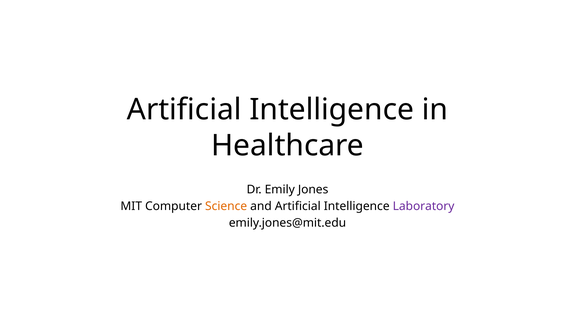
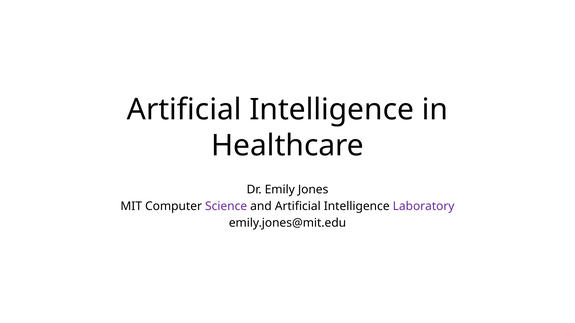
Science colour: orange -> purple
